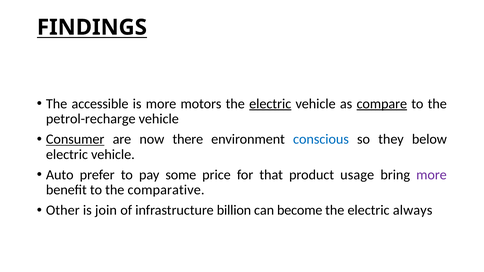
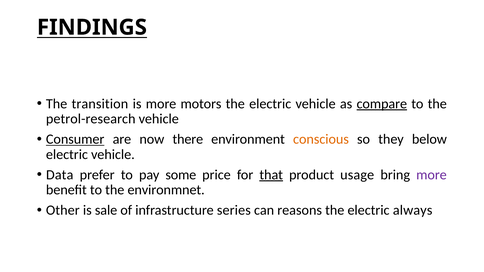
accessible: accessible -> transition
electric at (270, 104) underline: present -> none
petrol-recharge: petrol-recharge -> petrol-research
conscious colour: blue -> orange
Auto: Auto -> Data
that underline: none -> present
comparative: comparative -> environmnet
join: join -> sale
billion: billion -> series
become: become -> reasons
